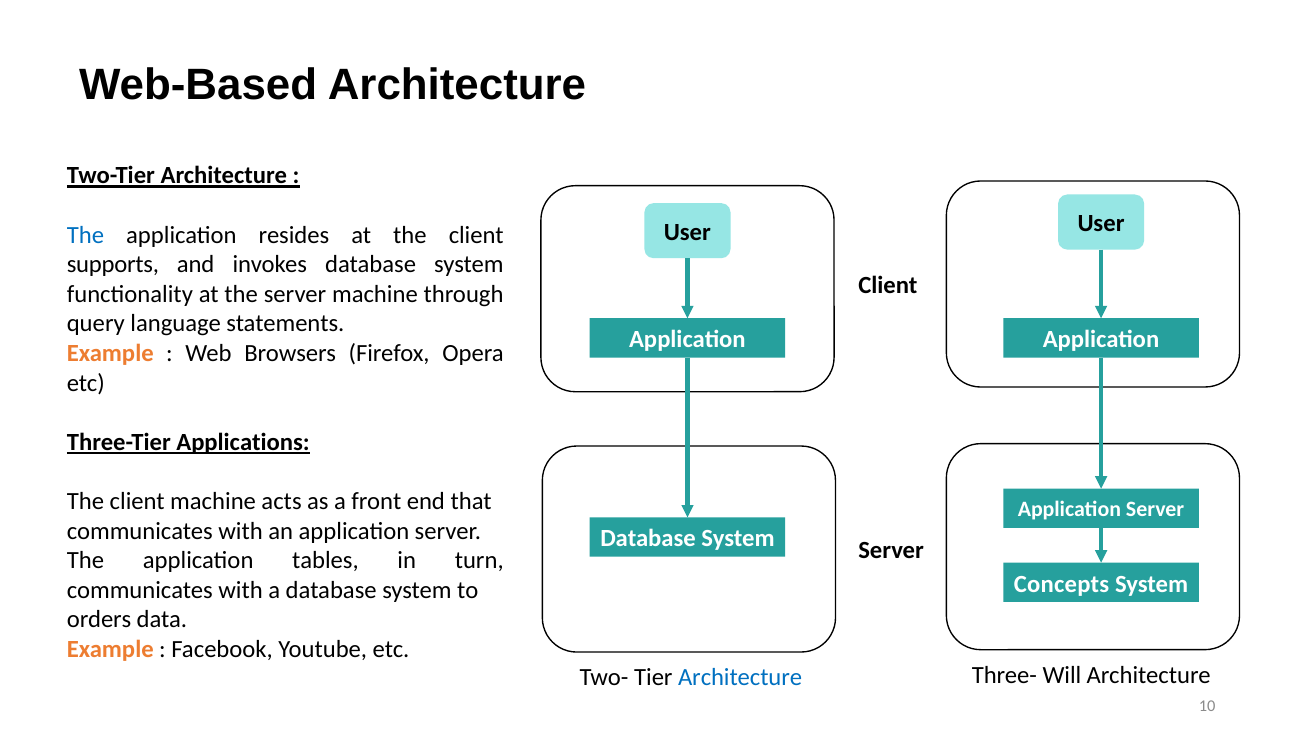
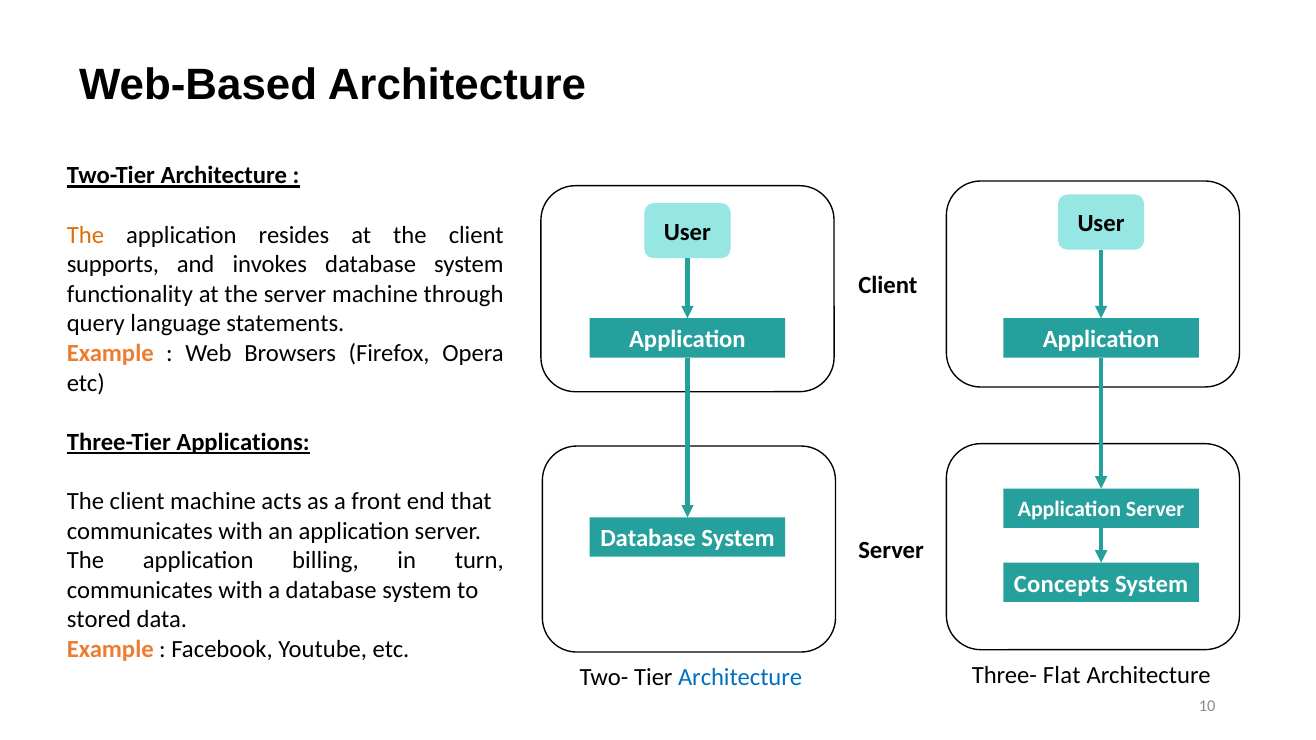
The at (85, 235) colour: blue -> orange
tables: tables -> billing
orders: orders -> stored
Will: Will -> Flat
